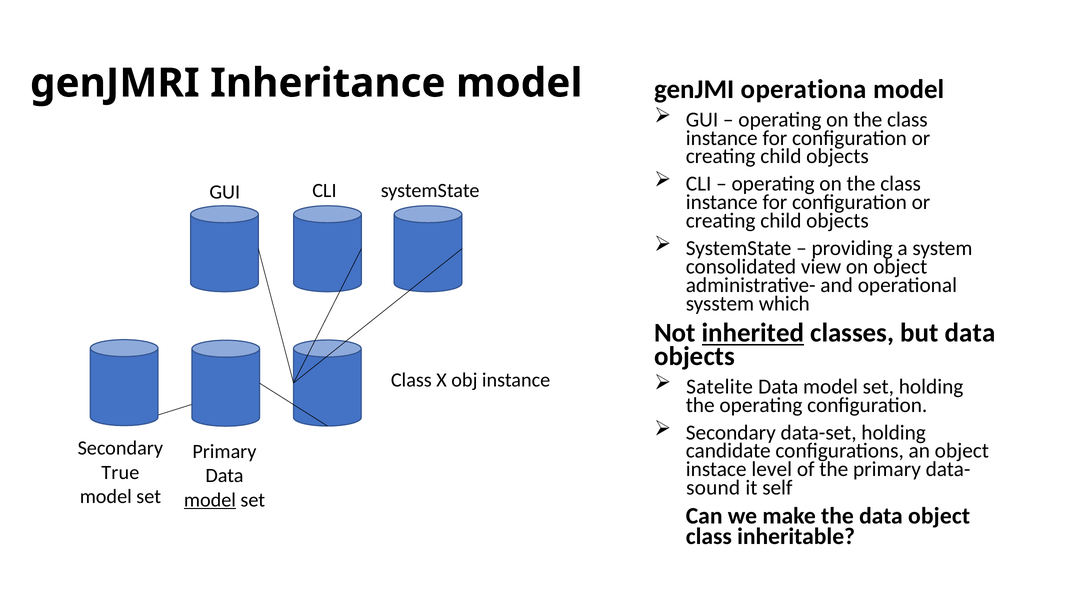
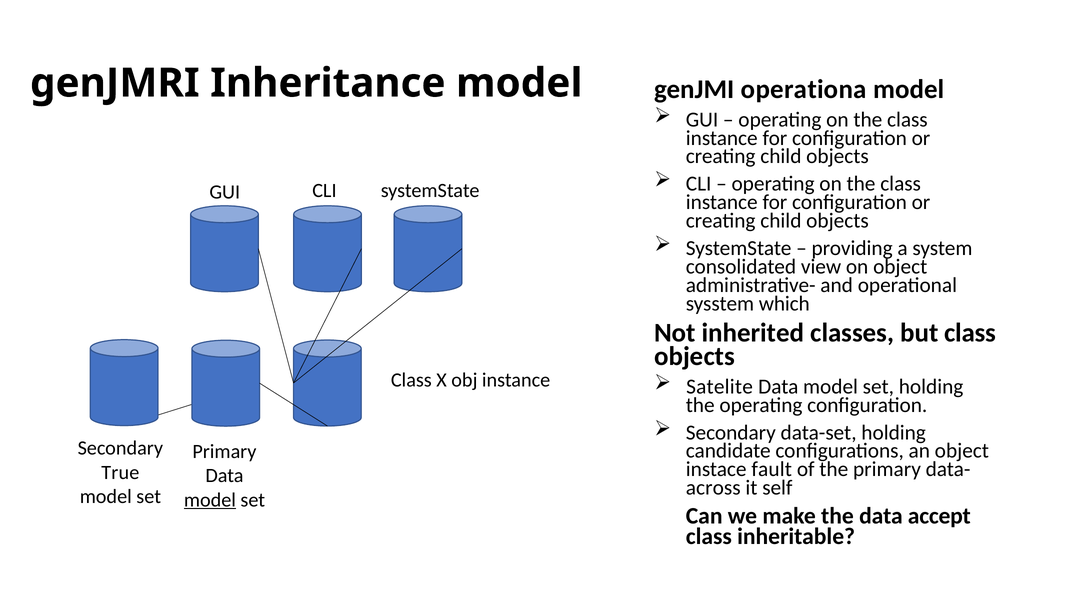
inherited underline: present -> none
but data: data -> class
level: level -> fault
sound: sound -> across
data object: object -> accept
